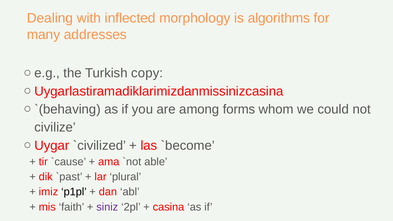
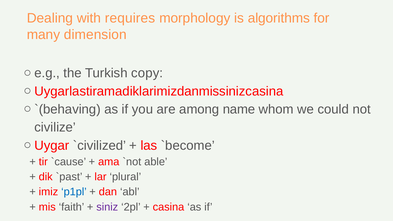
inflected: inflected -> requires
addresses: addresses -> dimension
forms: forms -> name
p1pl colour: black -> blue
